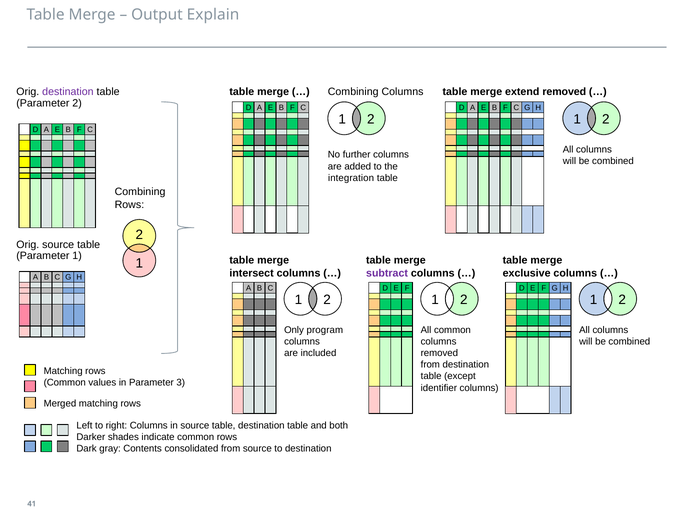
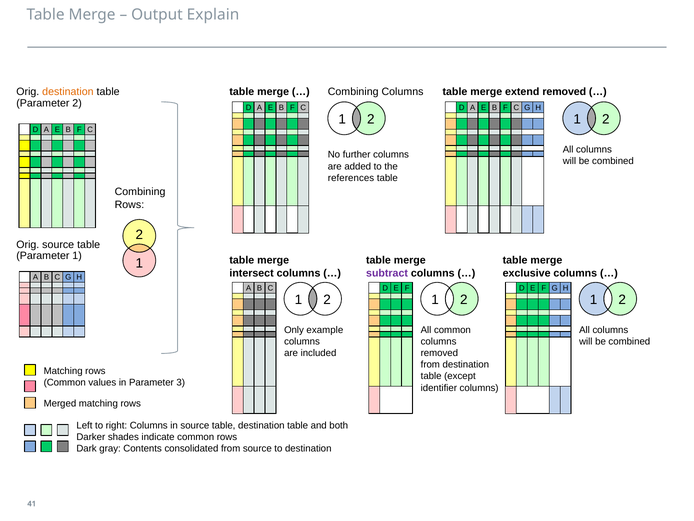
destination at (68, 92) colour: purple -> orange
integration: integration -> references
program: program -> example
